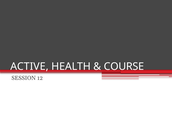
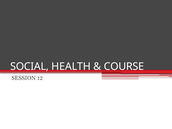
ACTIVE: ACTIVE -> SOCIAL
